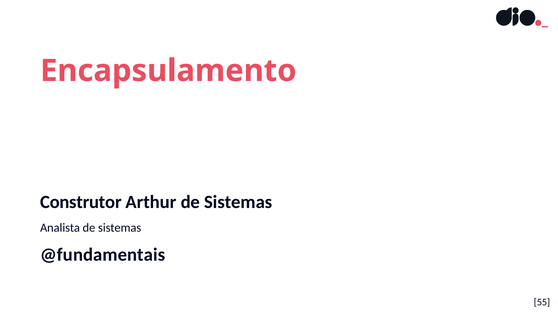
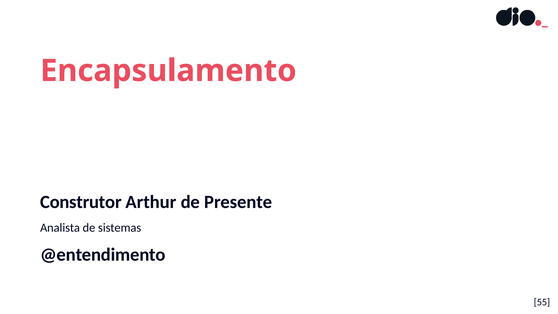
Arthur de Sistemas: Sistemas -> Presente
@fundamentais: @fundamentais -> @entendimento
